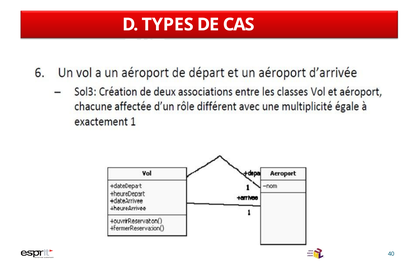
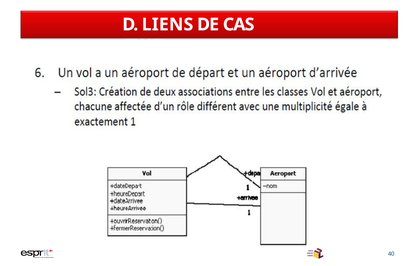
TYPES: TYPES -> LIENS
